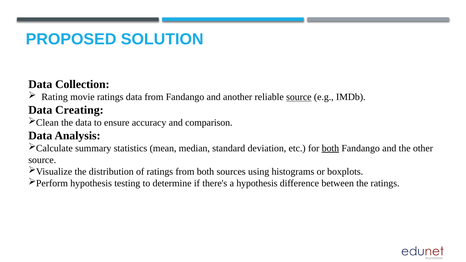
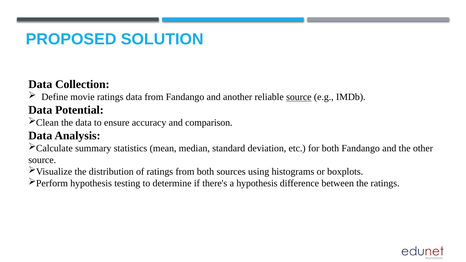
Rating: Rating -> Define
Creating: Creating -> Potential
both at (330, 148) underline: present -> none
